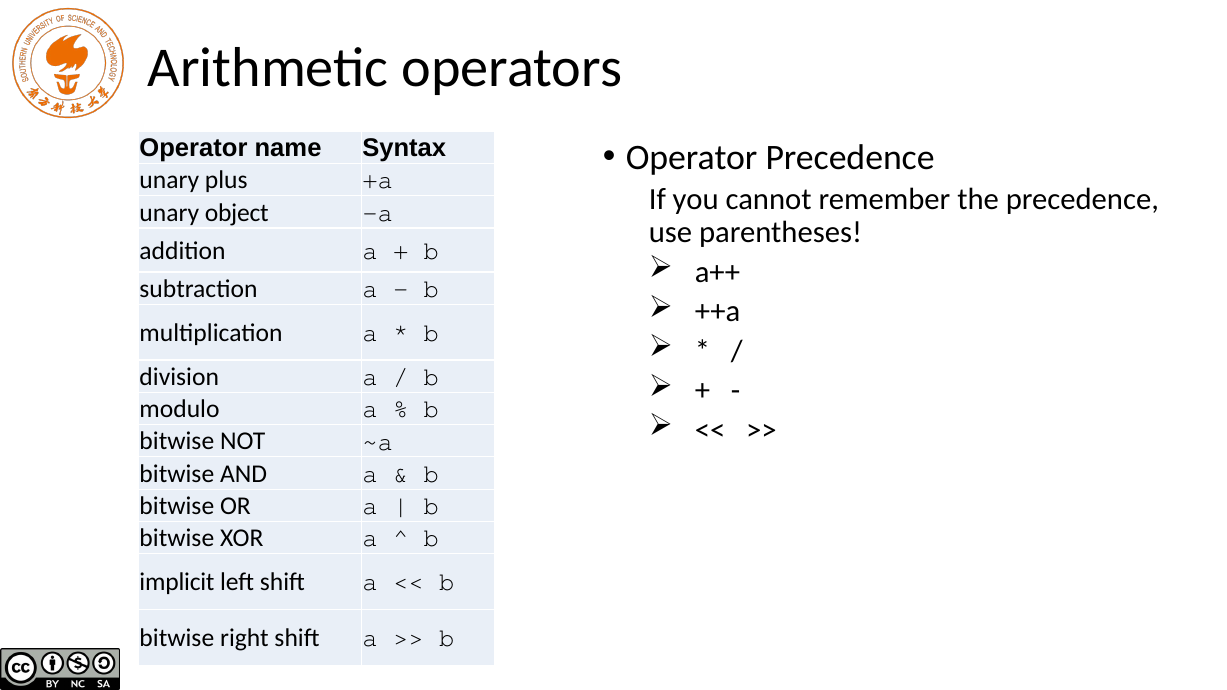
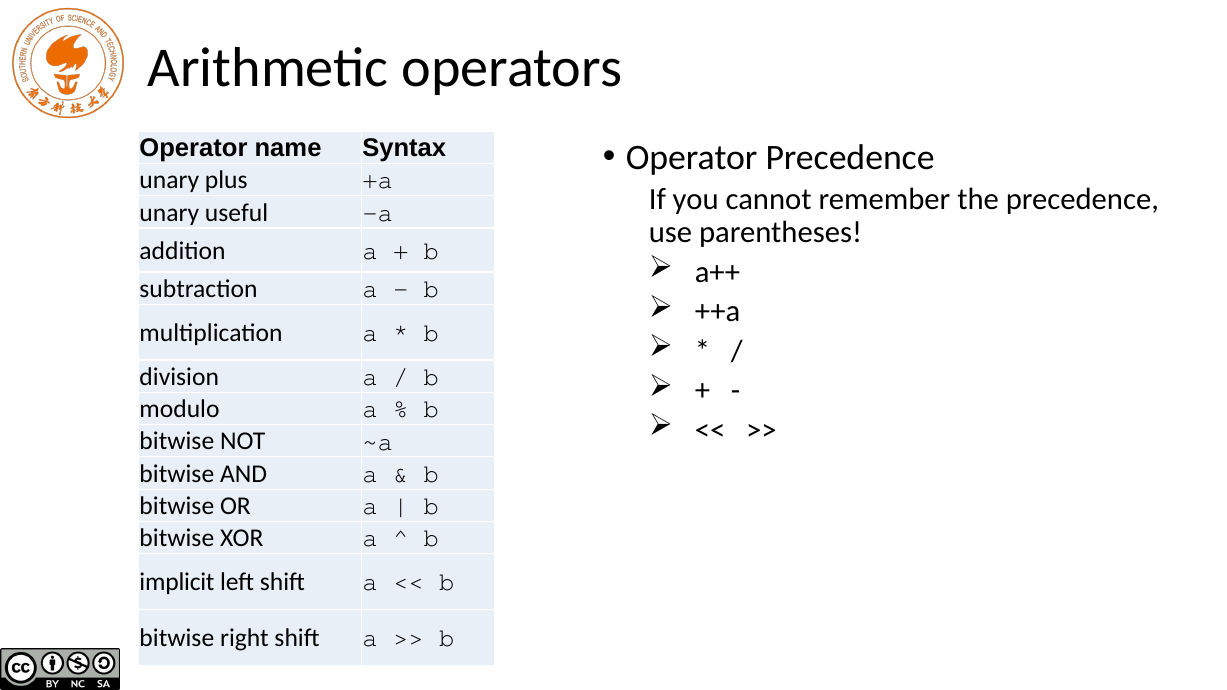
object: object -> useful
